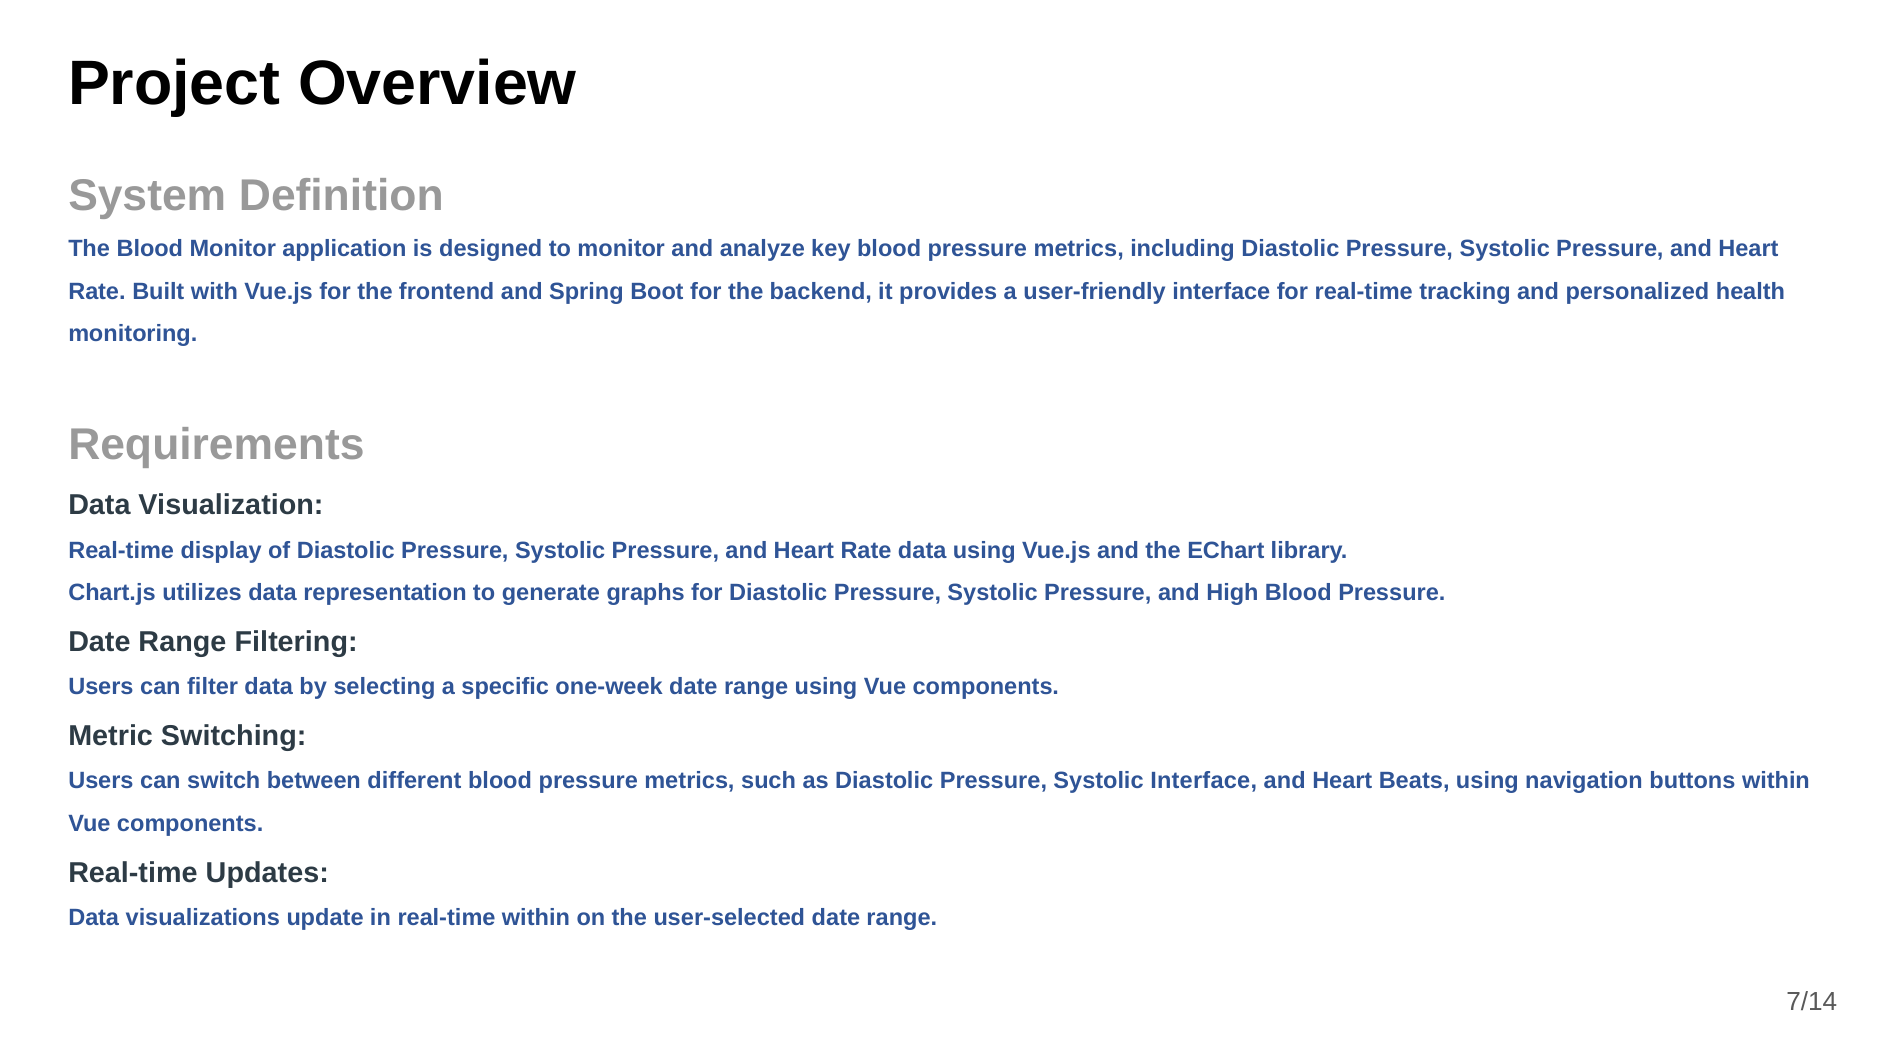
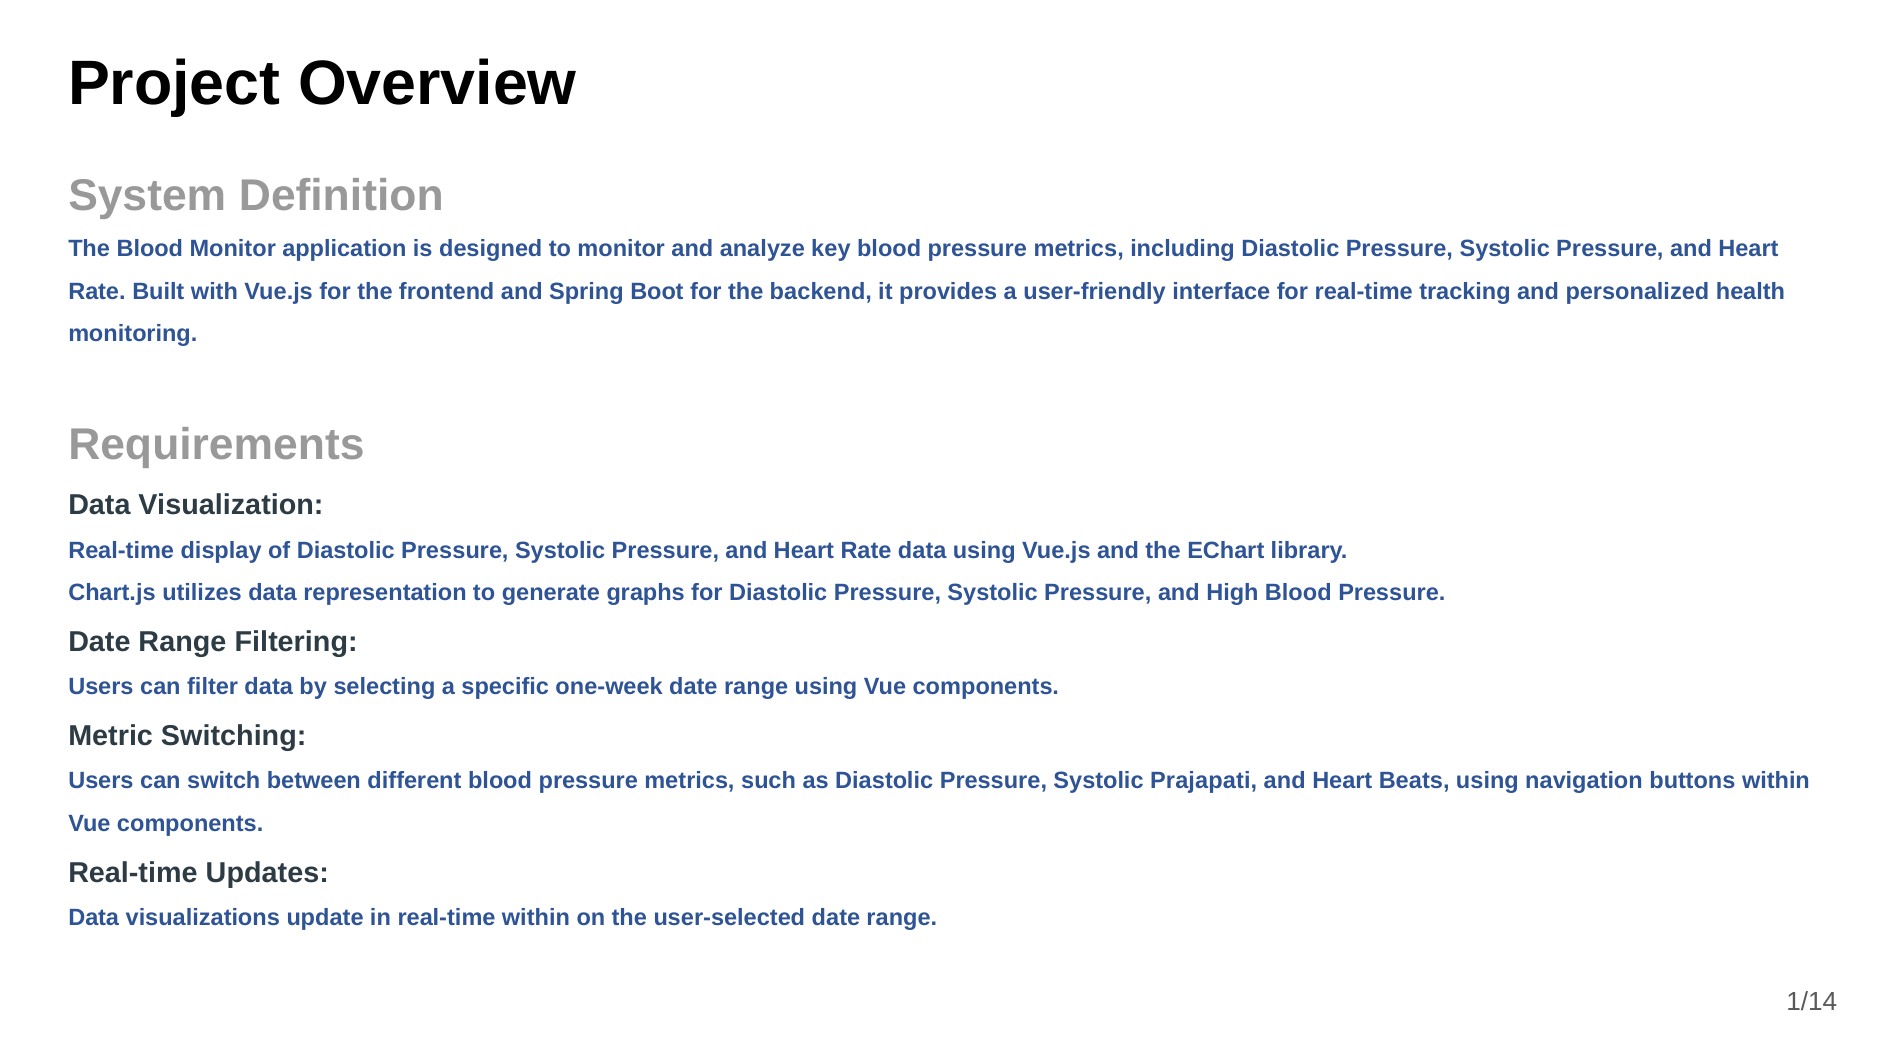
Systolic Interface: Interface -> Prajapati
7/14: 7/14 -> 1/14
